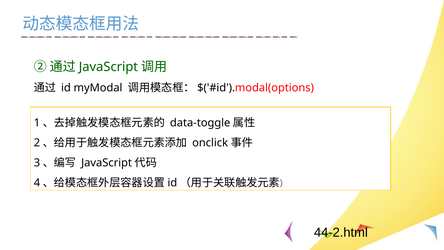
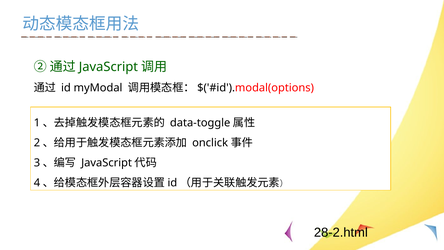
44-2.html: 44-2.html -> 28-2.html
